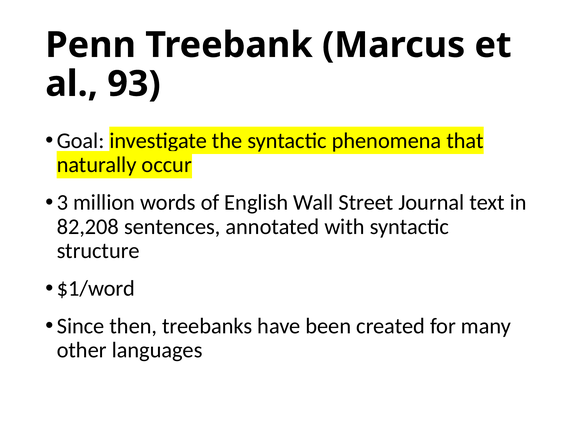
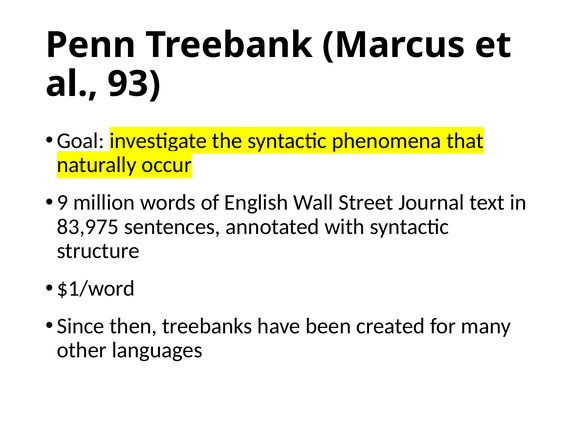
3: 3 -> 9
82,208: 82,208 -> 83,975
